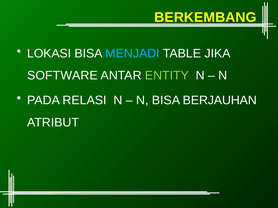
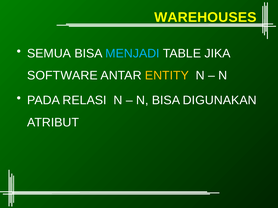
BERKEMBANG: BERKEMBANG -> WAREHOUSES
LOKASI: LOKASI -> SEMUA
ENTITY colour: light green -> yellow
BERJAUHAN: BERJAUHAN -> DIGUNAKAN
